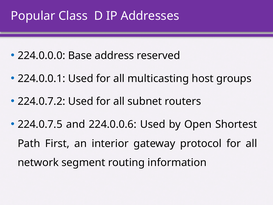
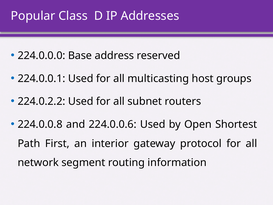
224.0.7.2: 224.0.7.2 -> 224.0.2.2
224.0.7.5: 224.0.7.5 -> 224.0.0.8
